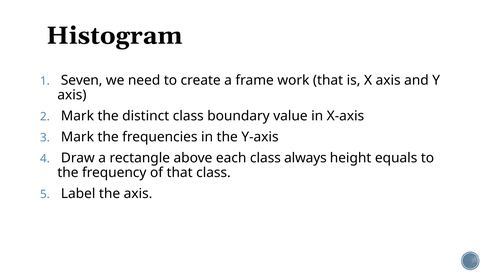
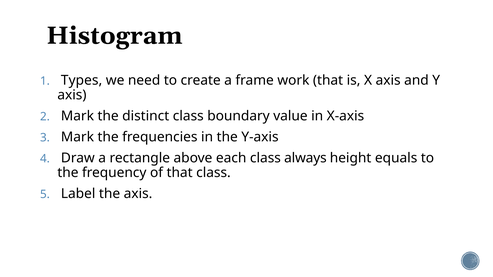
Seven: Seven -> Types
